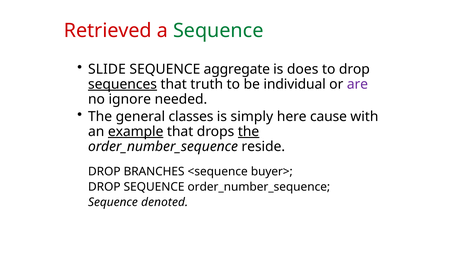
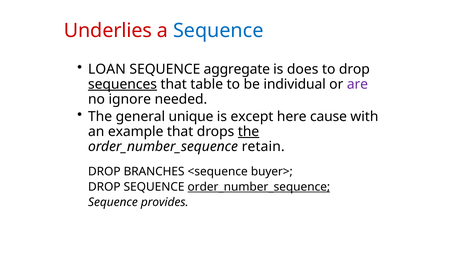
Retrieved: Retrieved -> Underlies
Sequence at (218, 31) colour: green -> blue
SLIDE: SLIDE -> LOAN
truth: truth -> table
classes: classes -> unique
simply: simply -> except
example underline: present -> none
reside: reside -> retain
order_number_sequence at (259, 187) underline: none -> present
denoted: denoted -> provides
